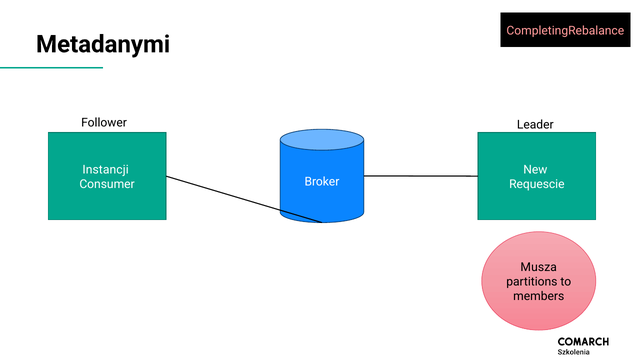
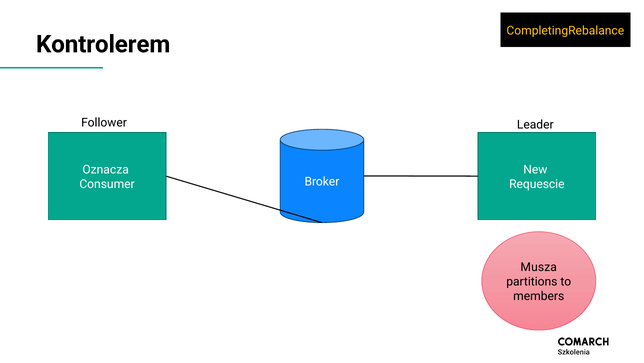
CompletingRebalance colour: pink -> yellow
Metadanymi: Metadanymi -> Kontrolerem
Instancji: Instancji -> Oznacza
